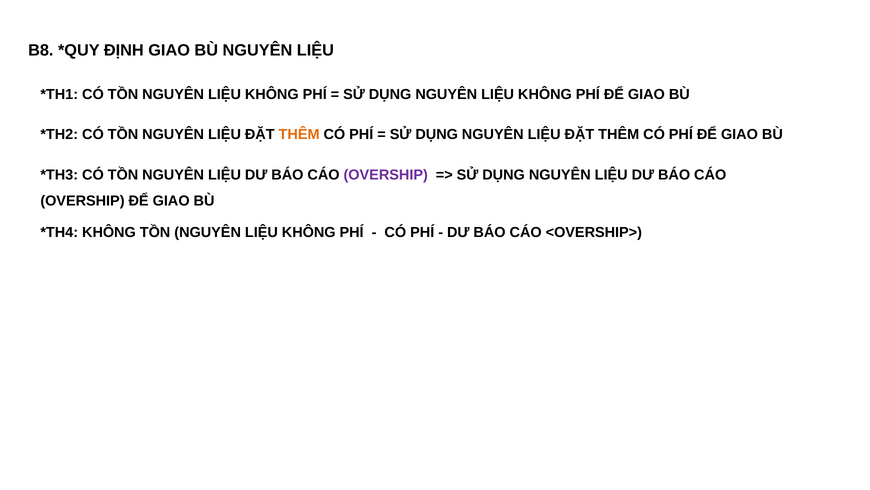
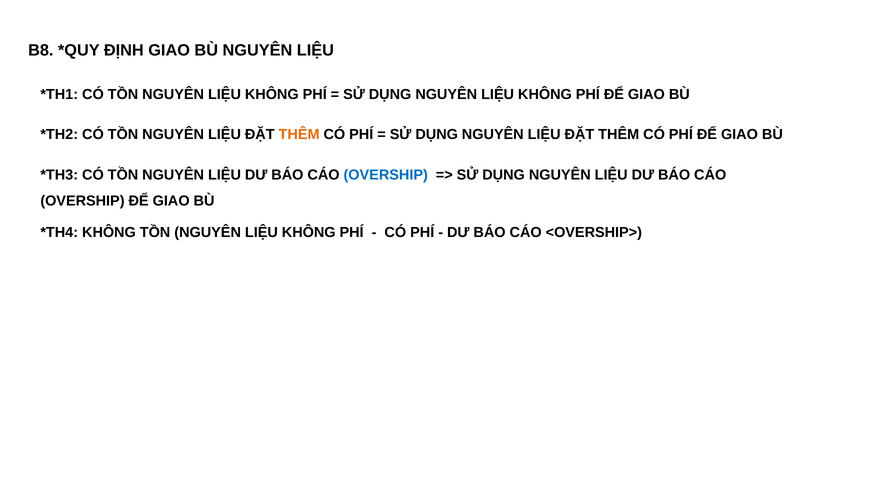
OVERSHIP at (386, 175) colour: purple -> blue
